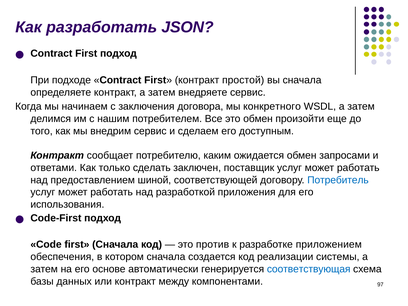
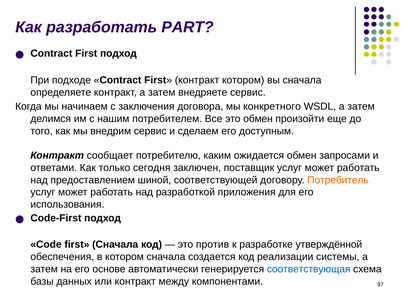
JSON: JSON -> PART
контракт простой: простой -> котором
сделать: сделать -> сегодня
Потребитель colour: blue -> orange
приложением: приложением -> утверждённой
